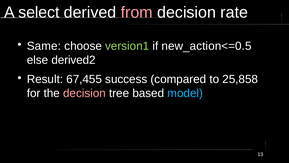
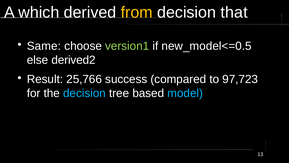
select: select -> which
from colour: pink -> yellow
rate: rate -> that
new_action<=0.5: new_action<=0.5 -> new_model<=0.5
67,455: 67,455 -> 25,766
25,858: 25,858 -> 97,723
decision at (84, 93) colour: pink -> light blue
